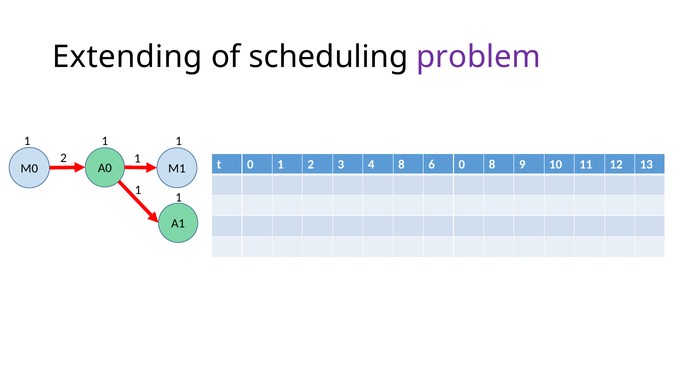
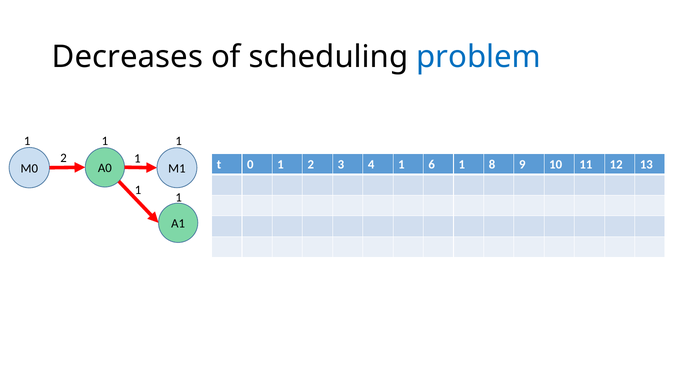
Extending: Extending -> Decreases
problem colour: purple -> blue
4 8: 8 -> 1
6 0: 0 -> 1
